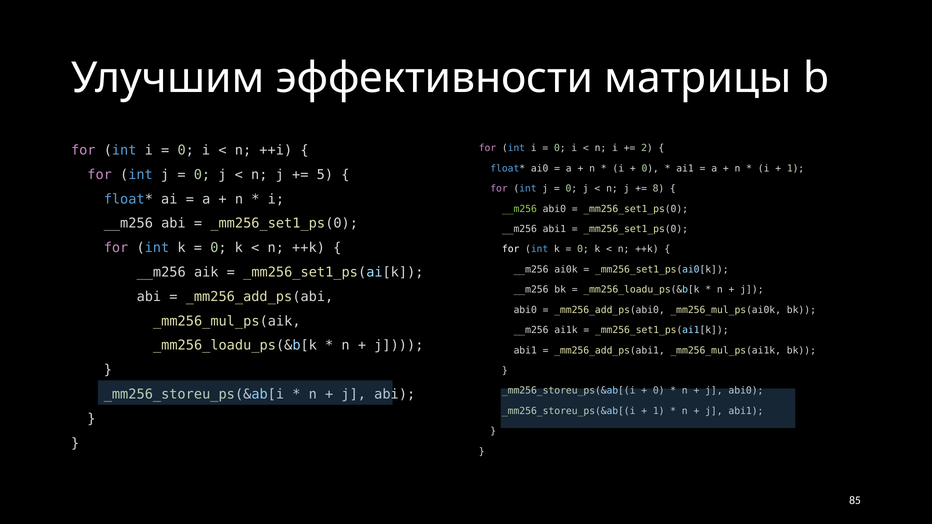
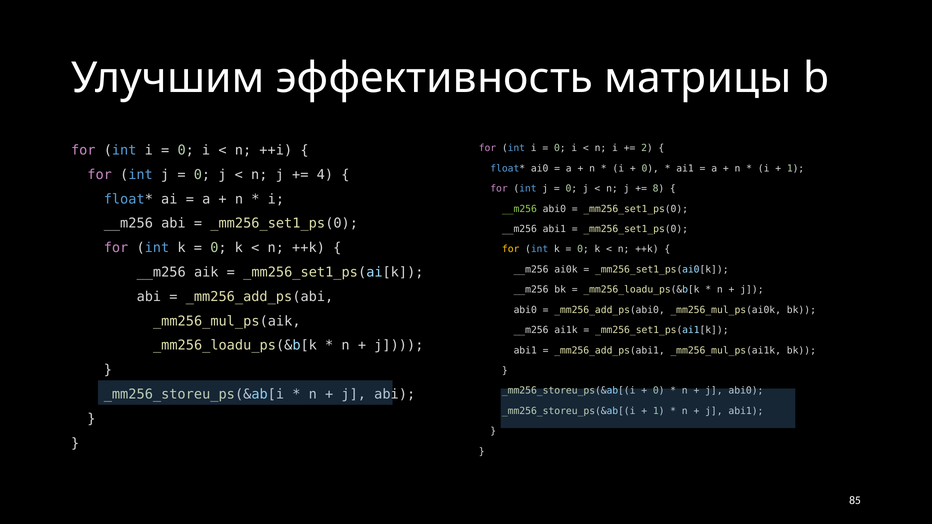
эффективности: эффективности -> эффективность
5: 5 -> 4
for at (511, 249) colour: white -> yellow
